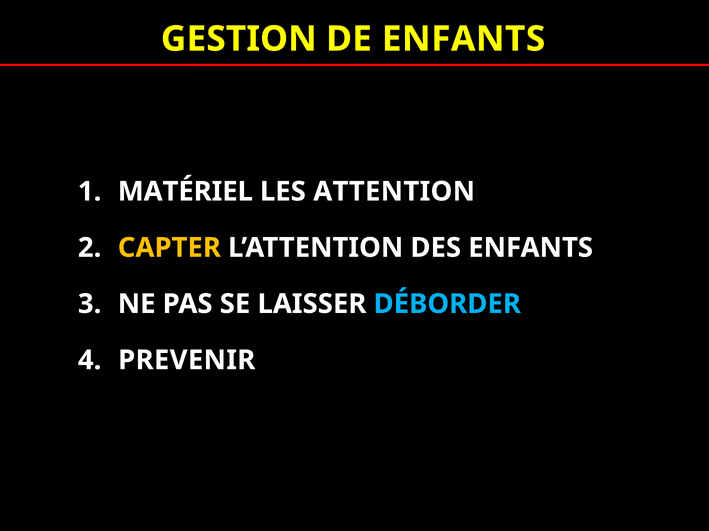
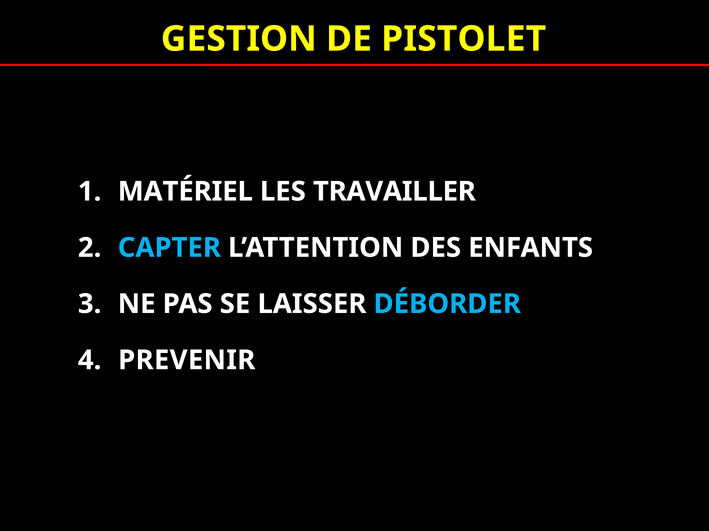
DE ENFANTS: ENFANTS -> PISTOLET
ATTENTION: ATTENTION -> TRAVAILLER
CAPTER colour: yellow -> light blue
